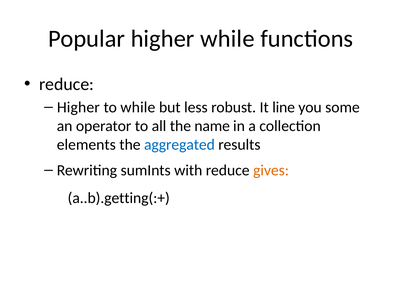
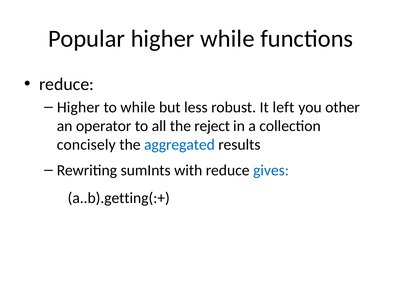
line: line -> left
some: some -> other
name: name -> reject
elements: elements -> concisely
gives colour: orange -> blue
